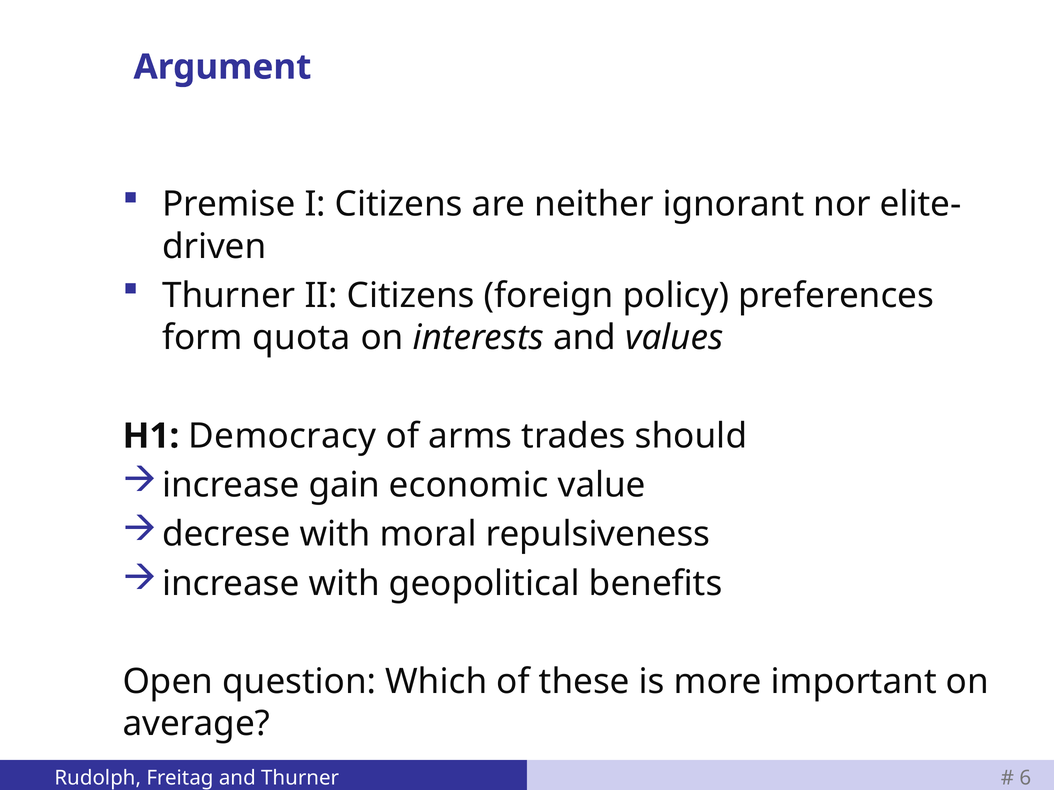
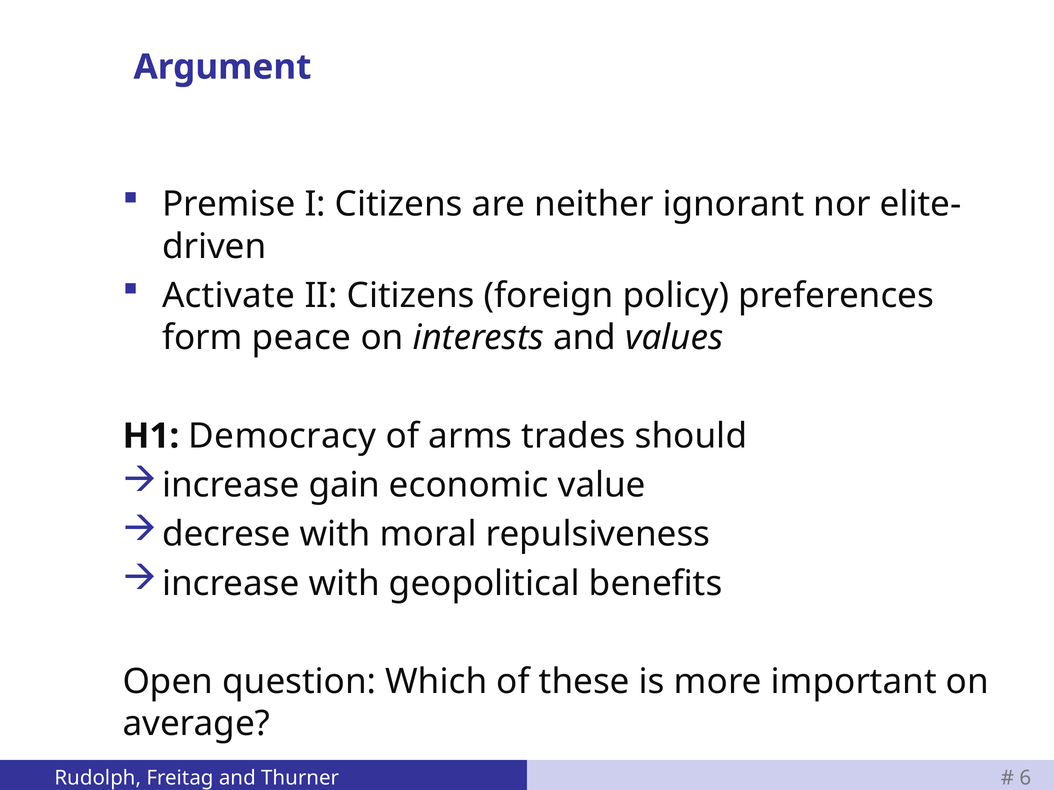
Thurner at (229, 296): Thurner -> Activate
quota: quota -> peace
